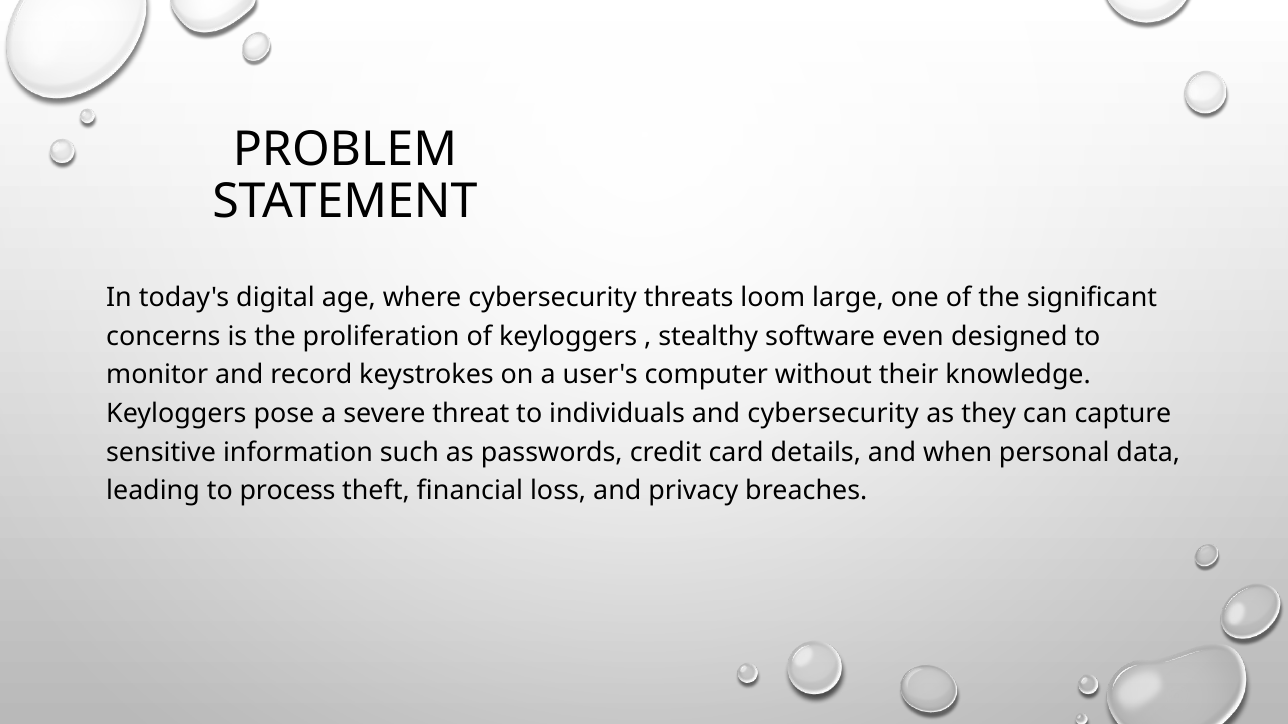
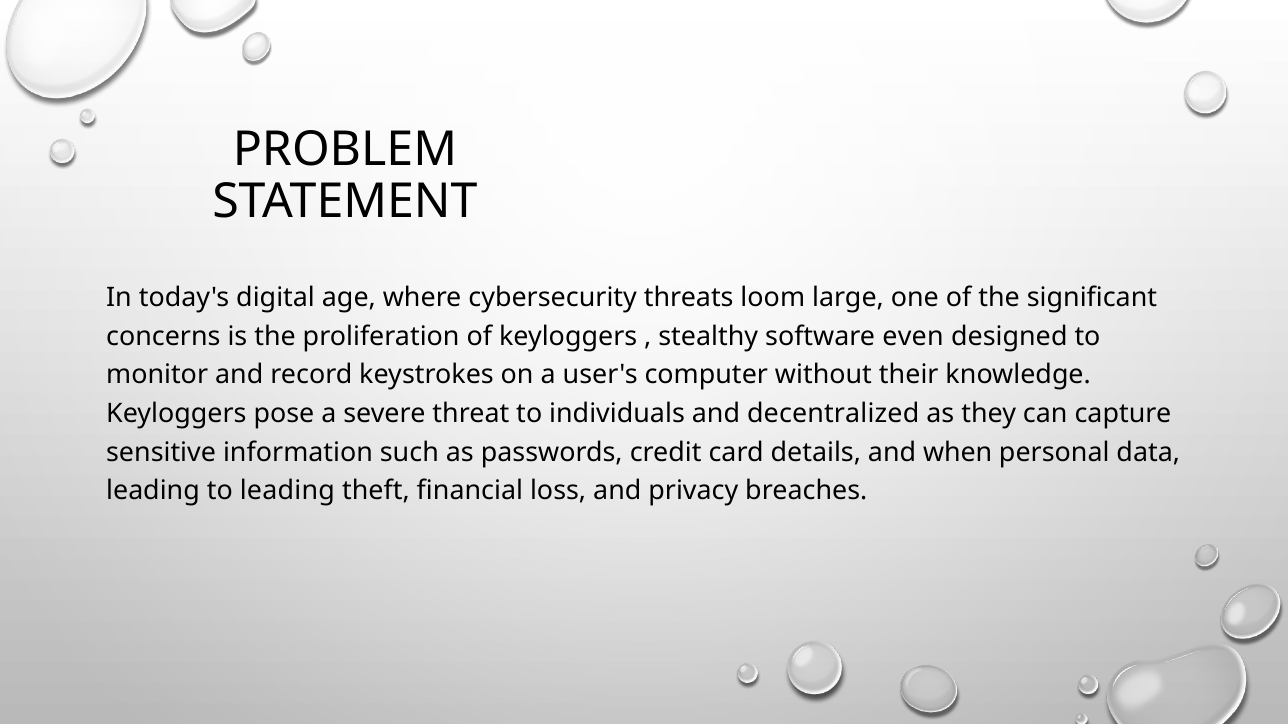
and cybersecurity: cybersecurity -> decentralized
to process: process -> leading
